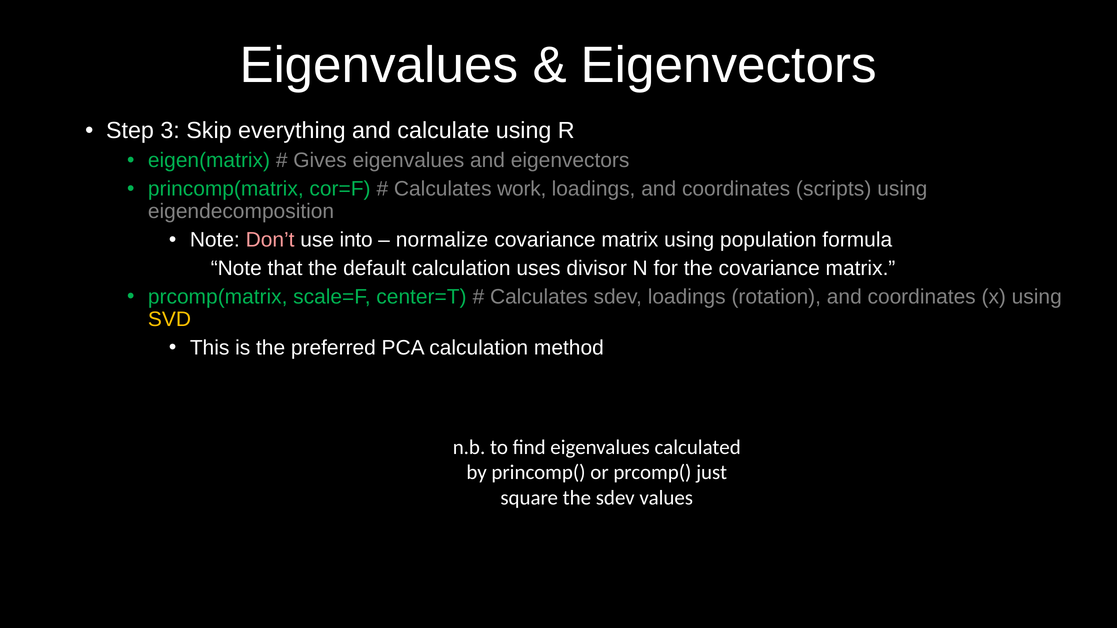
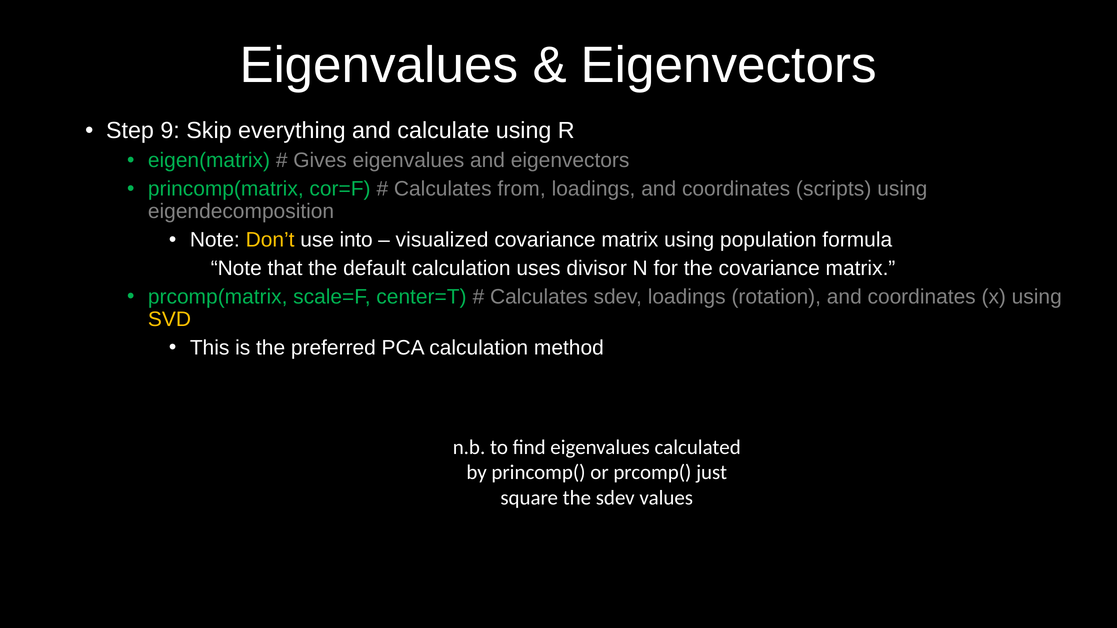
3: 3 -> 9
work: work -> from
Don’t colour: pink -> yellow
normalize: normalize -> visualized
